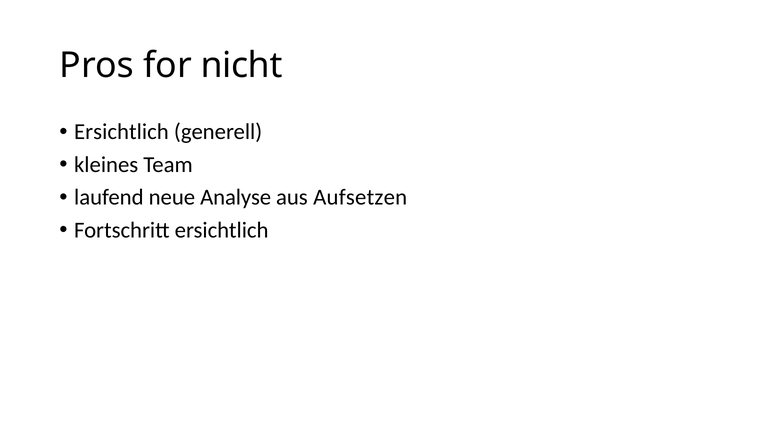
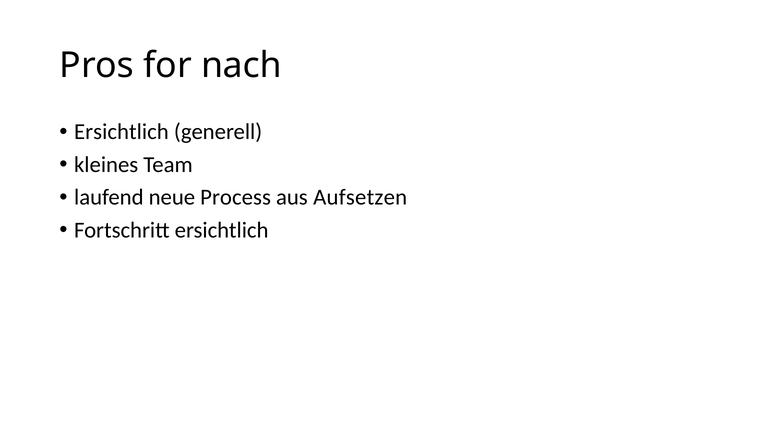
nicht: nicht -> nach
Analyse: Analyse -> Process
